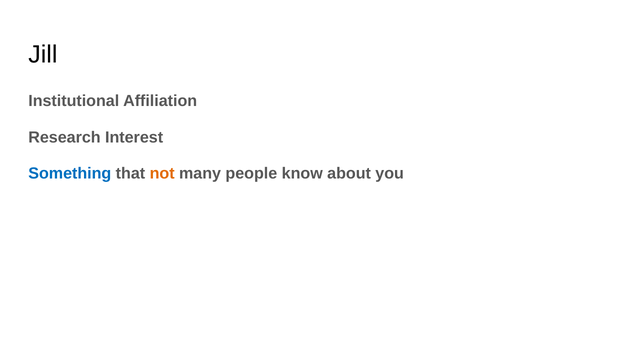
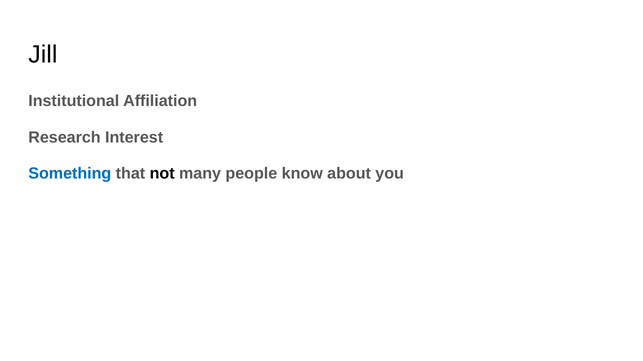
not colour: orange -> black
